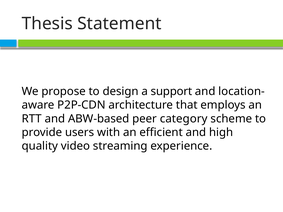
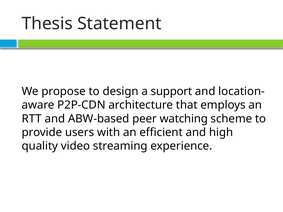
category: category -> watching
